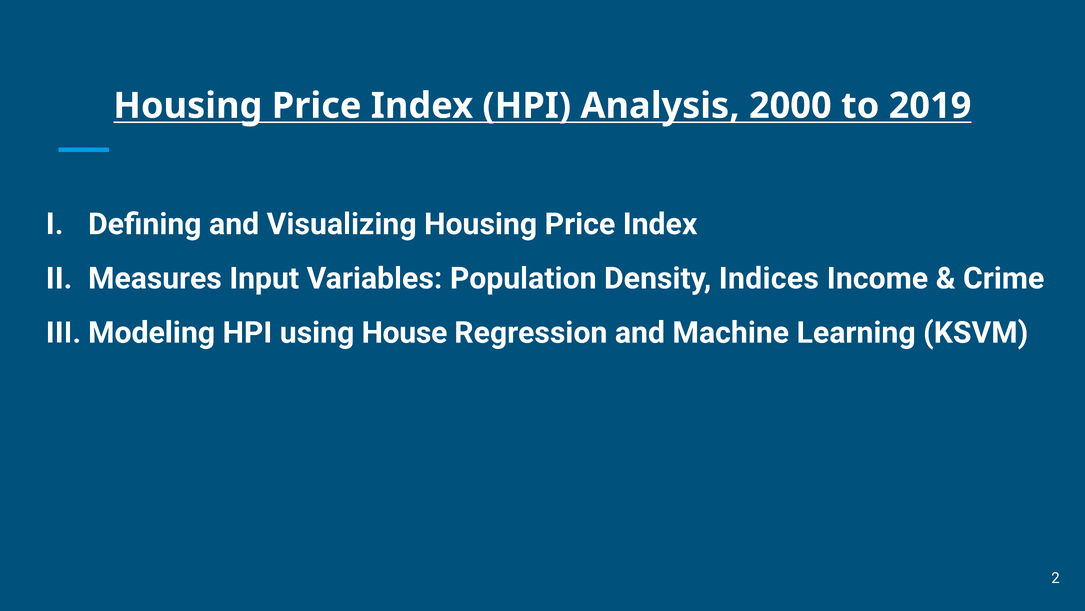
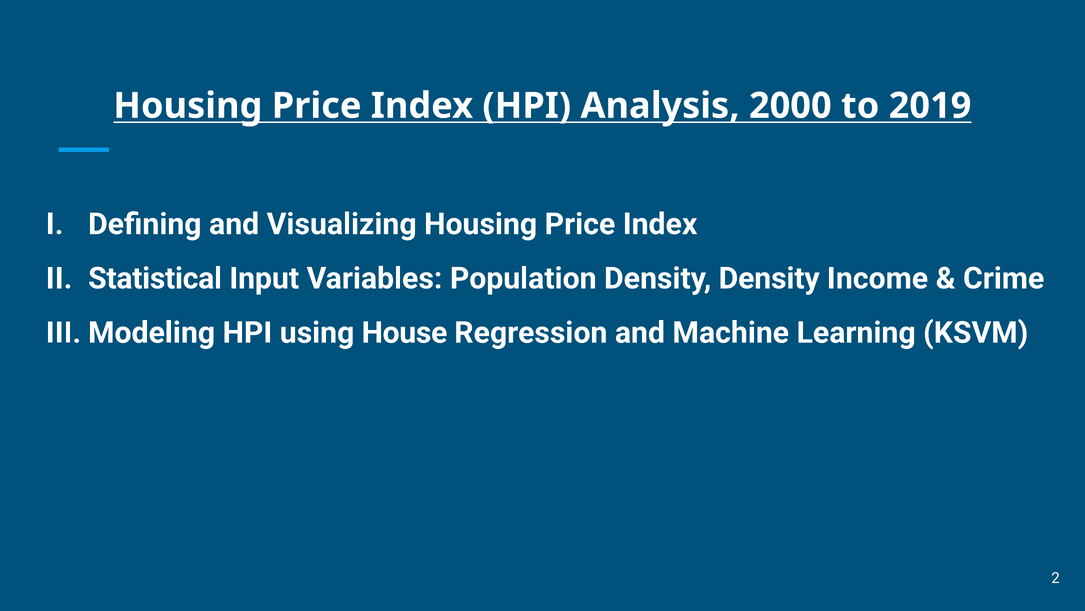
Measures: Measures -> Statistical
Density Indices: Indices -> Density
